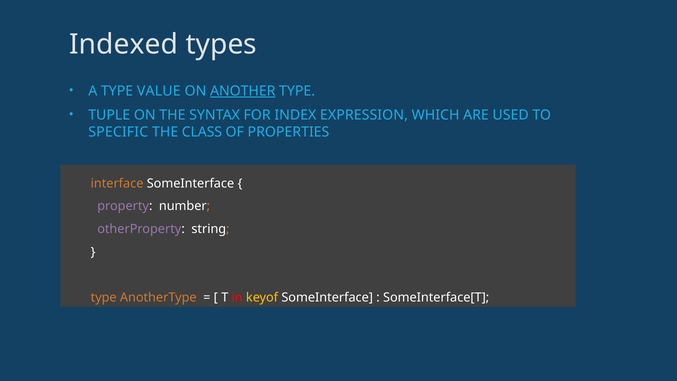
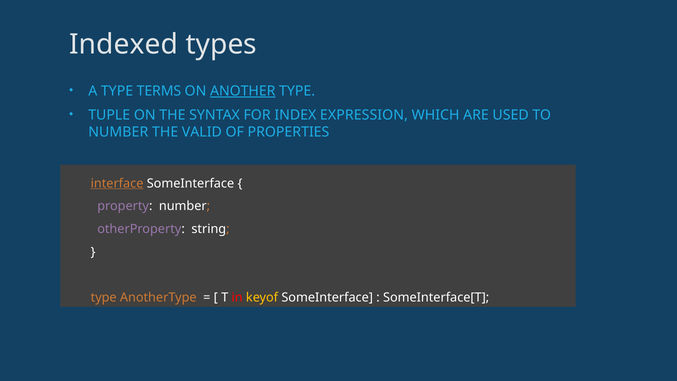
VALUE: VALUE -> TERMS
SPECIFIC at (118, 132): SPECIFIC -> NUMBER
CLASS: CLASS -> VALID
interface underline: none -> present
